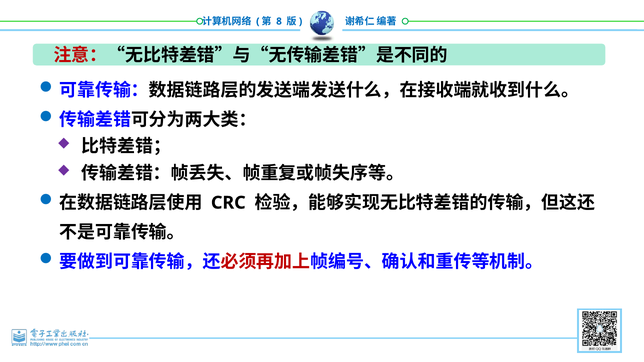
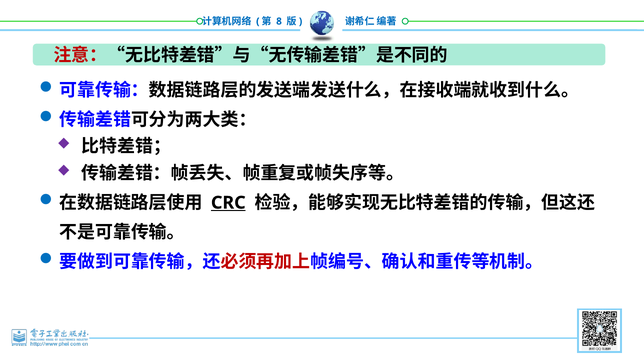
CRC underline: none -> present
